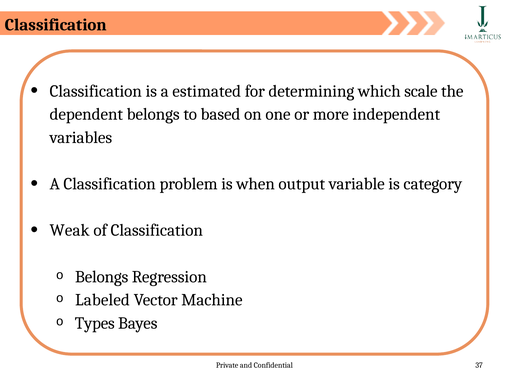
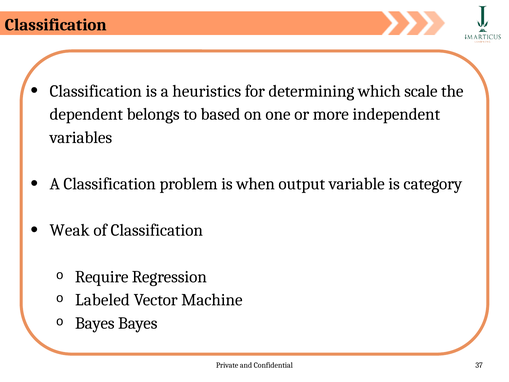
estimated: estimated -> heuristics
Belongs at (102, 277): Belongs -> Require
Types at (95, 323): Types -> Bayes
